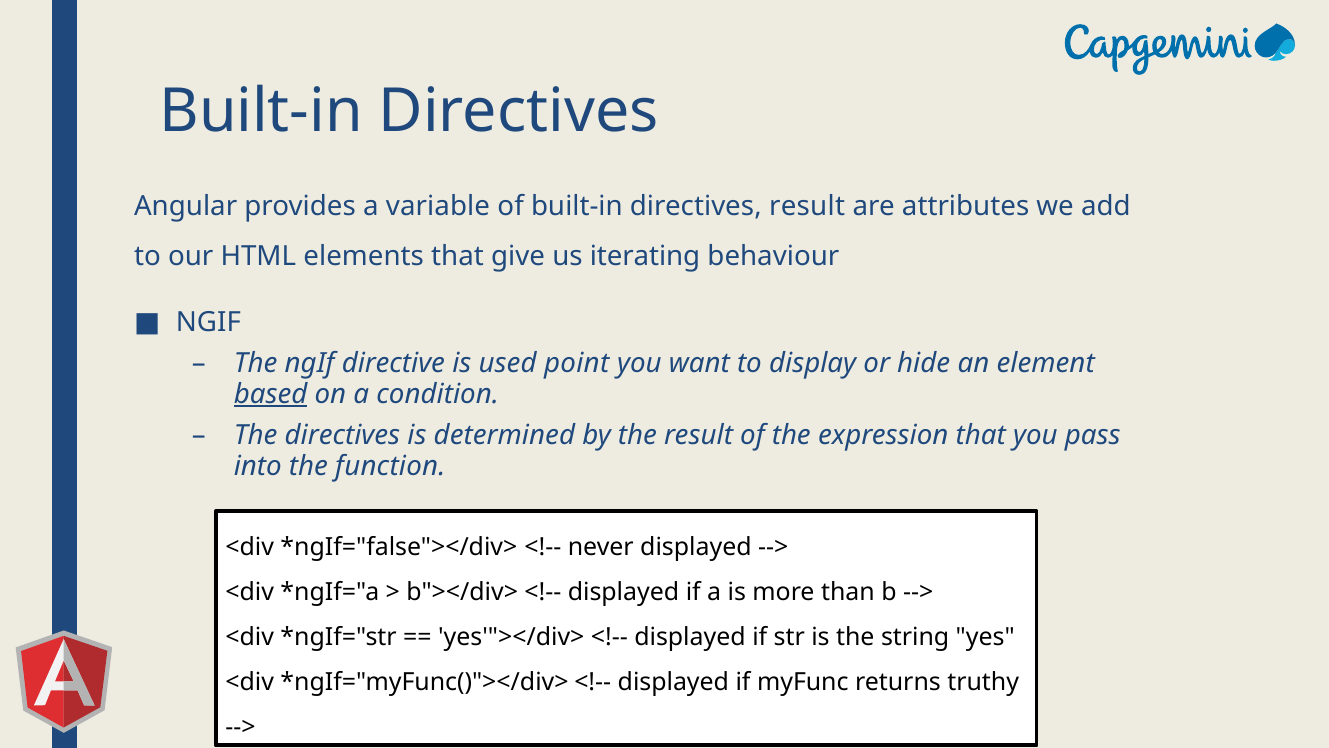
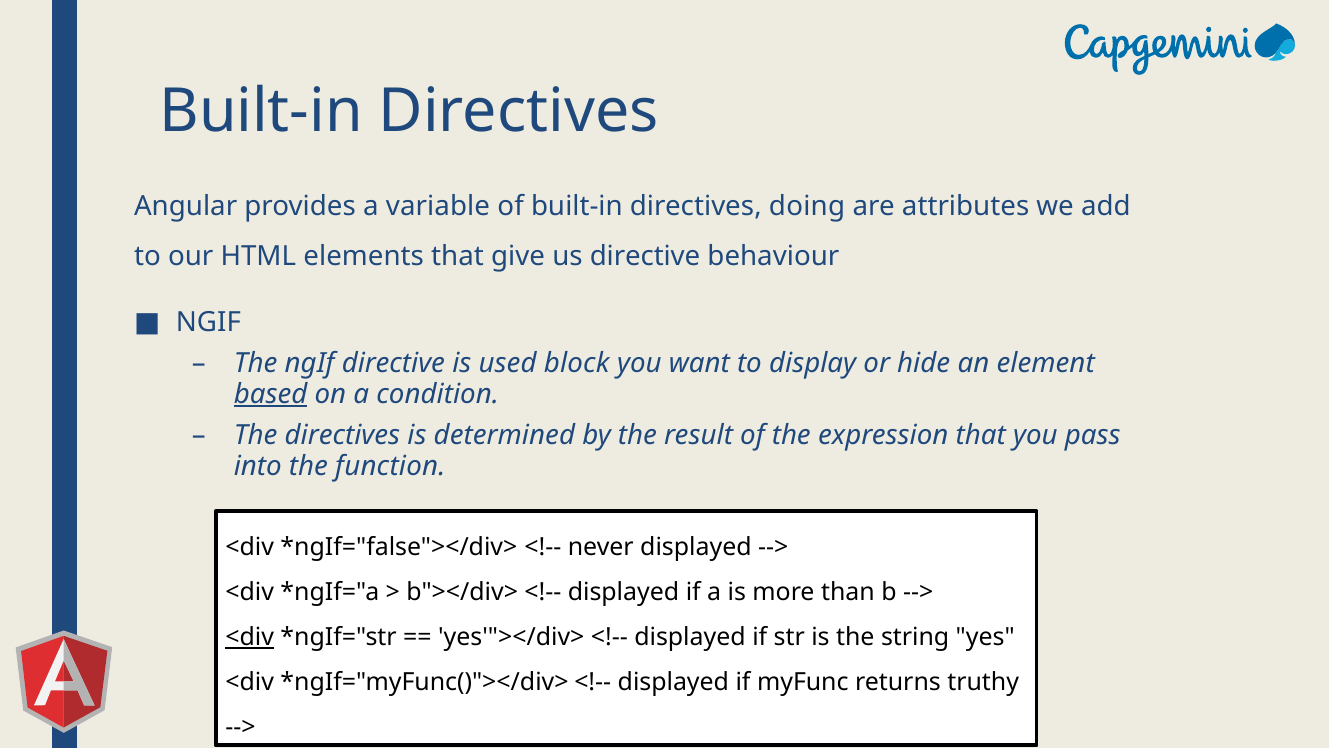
directives result: result -> doing
us iterating: iterating -> directive
point: point -> block
<div at (250, 637) underline: none -> present
